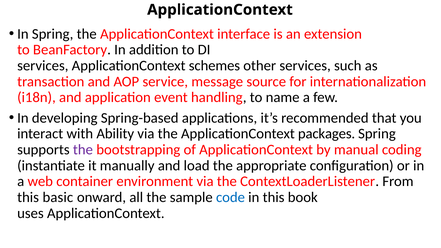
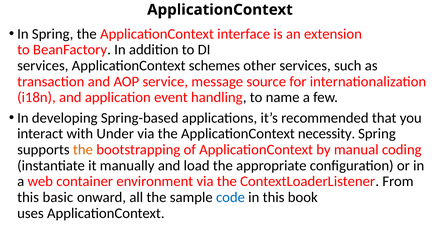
Ability: Ability -> Under
packages: packages -> necessity
the at (83, 150) colour: purple -> orange
